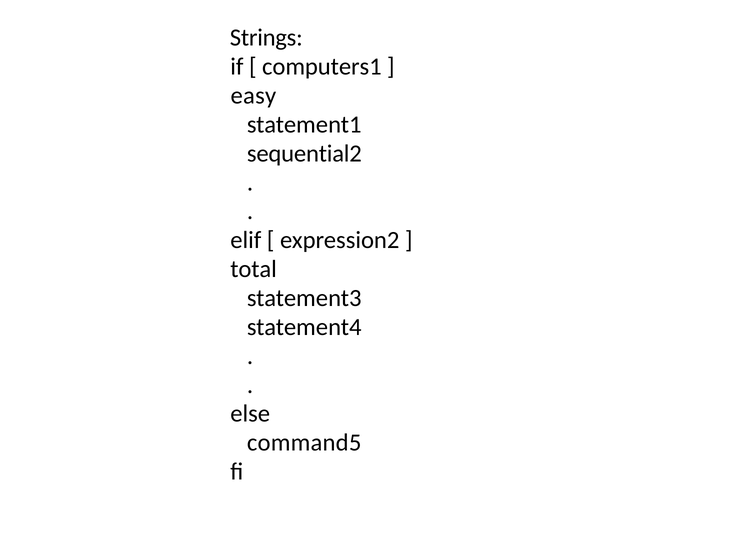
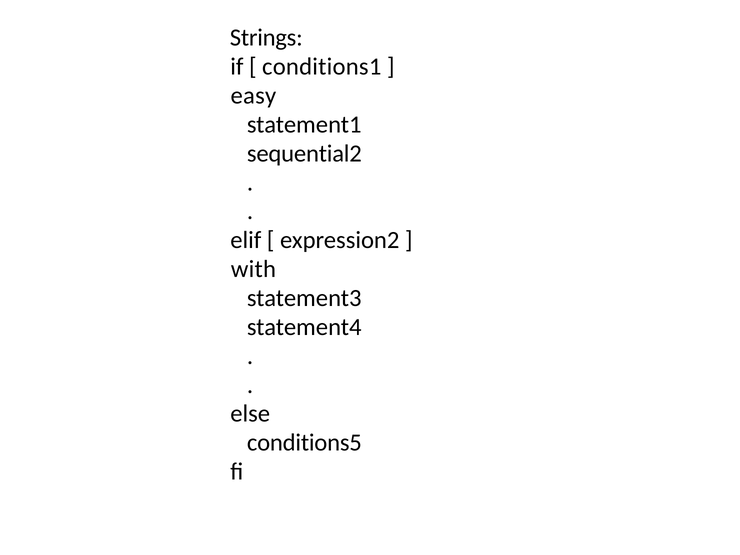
computers1: computers1 -> conditions1
total: total -> with
command5: command5 -> conditions5
